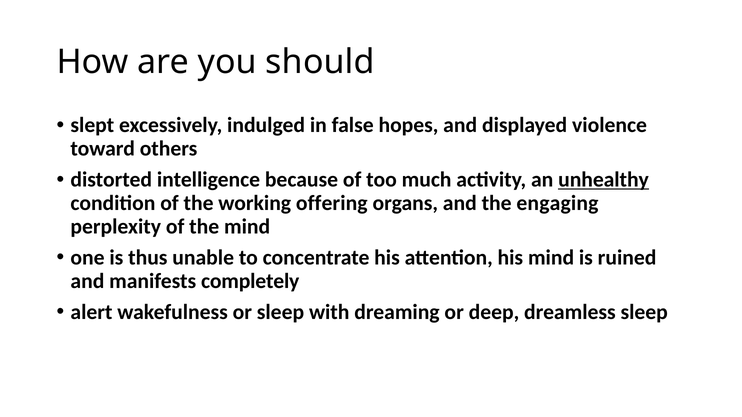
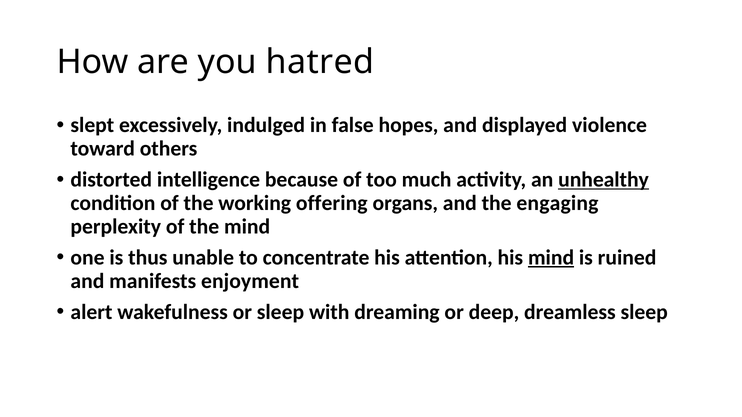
should: should -> hatred
mind at (551, 258) underline: none -> present
completely: completely -> enjoyment
